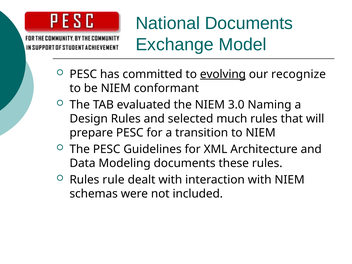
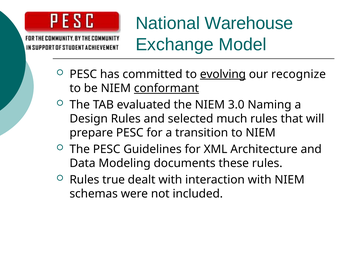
National Documents: Documents -> Warehouse
conformant underline: none -> present
rule: rule -> true
